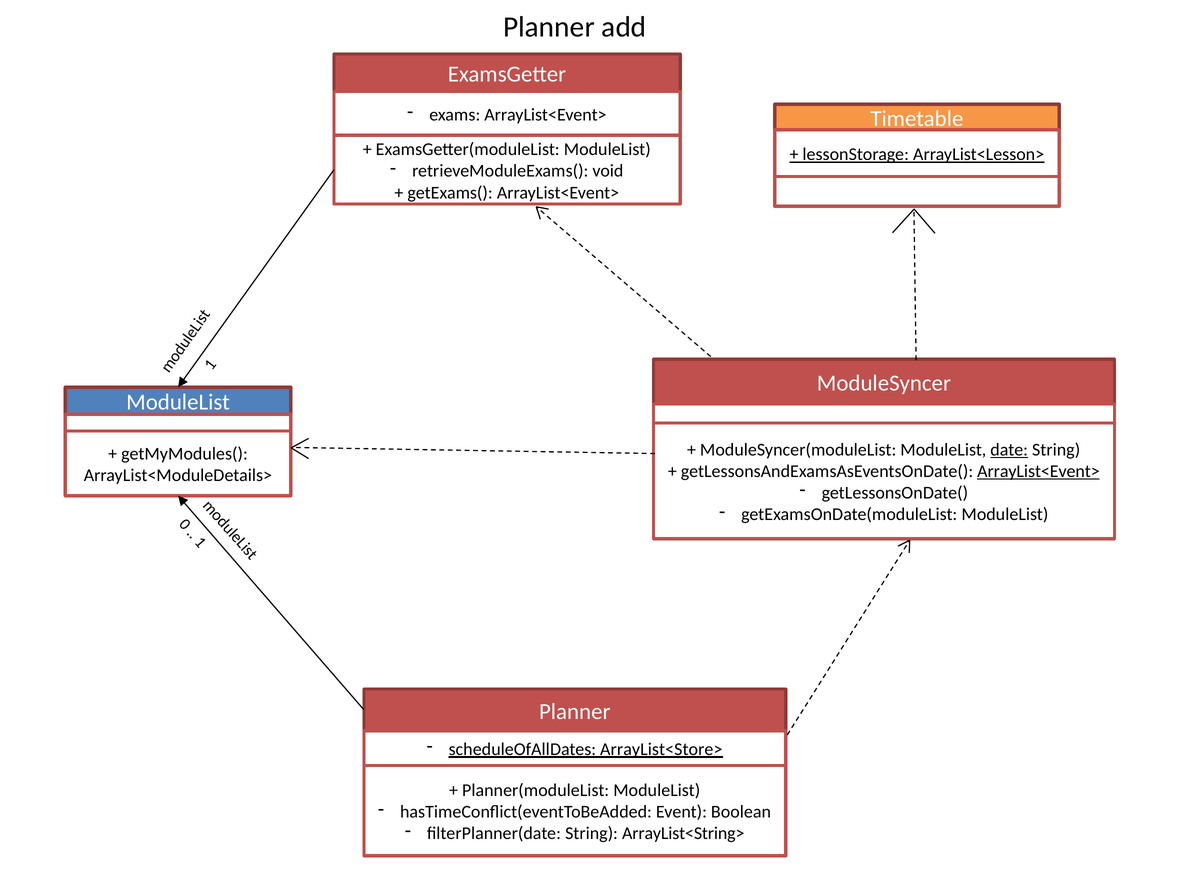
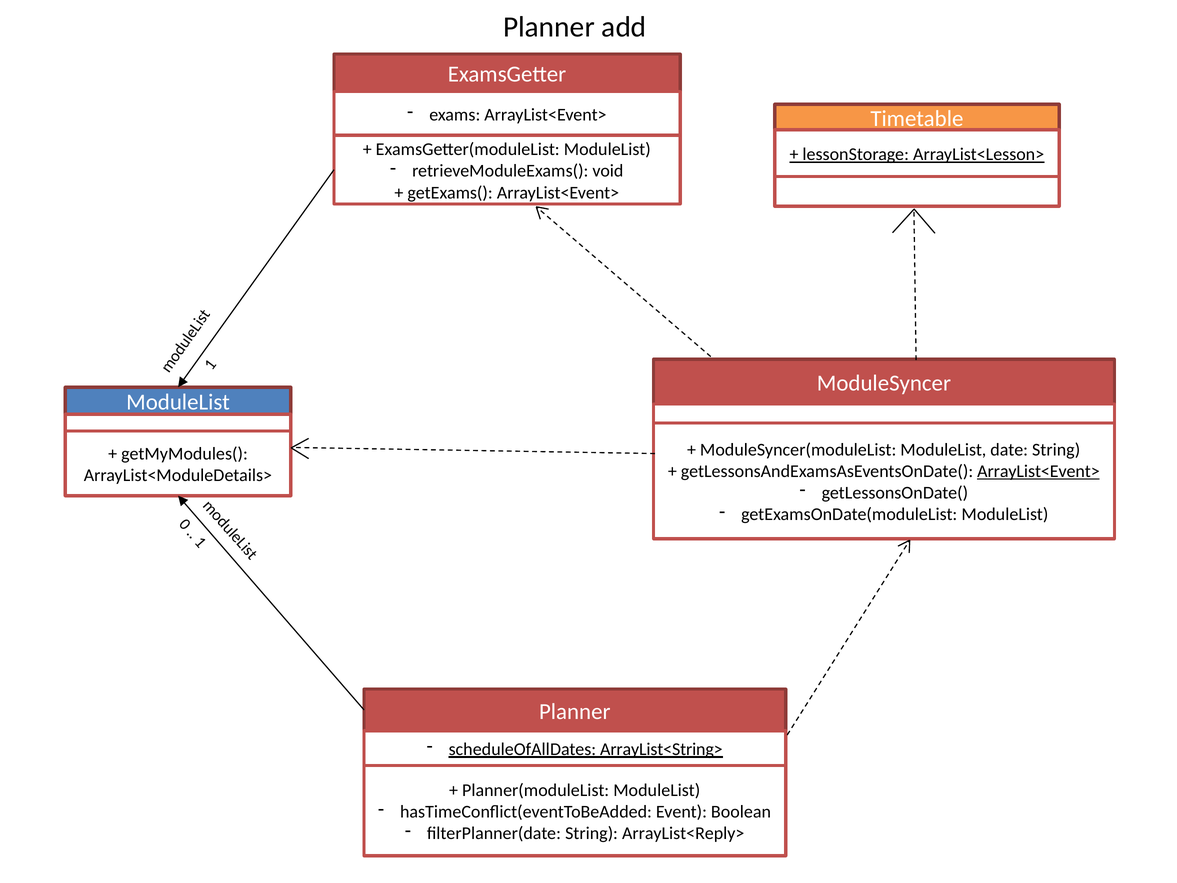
date underline: present -> none
ArrayList<Store>: ArrayList<Store> -> ArrayList<String>
ArrayList<String>: ArrayList<String> -> ArrayList<Reply>
